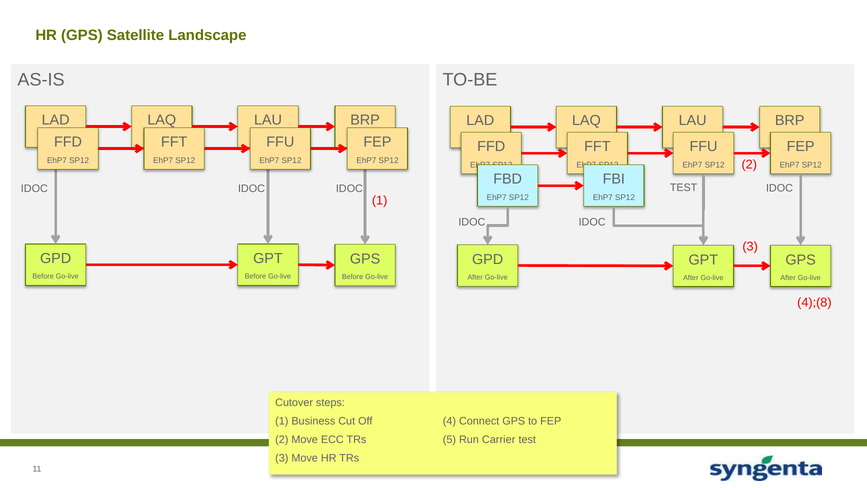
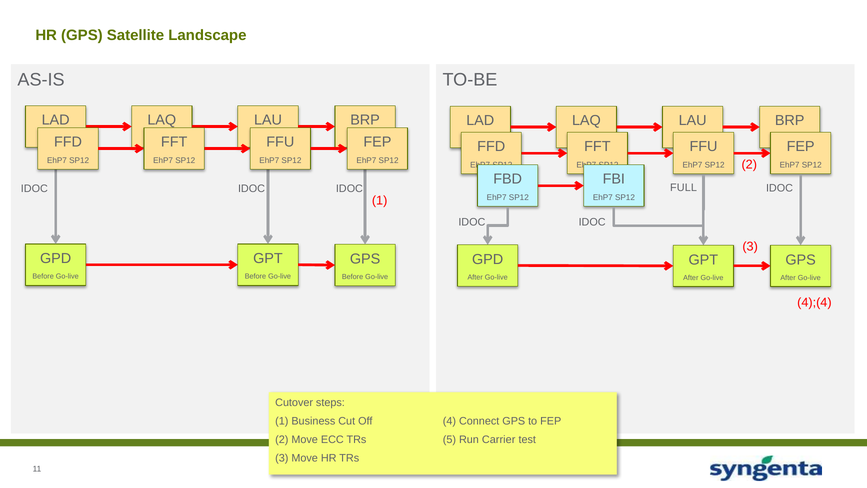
TEST at (684, 188): TEST -> FULL
4);(8: 4);(8 -> 4);(4
